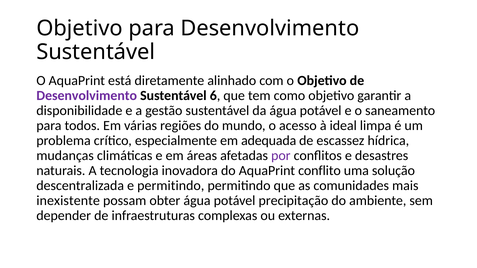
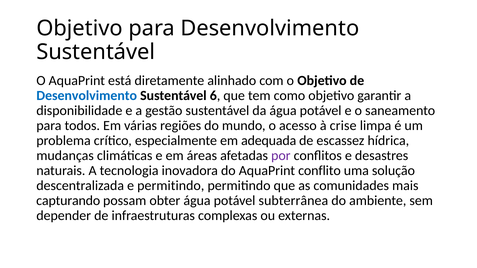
Desenvolvimento at (87, 96) colour: purple -> blue
ideal: ideal -> crise
inexistente: inexistente -> capturando
precipitação: precipitação -> subterrânea
